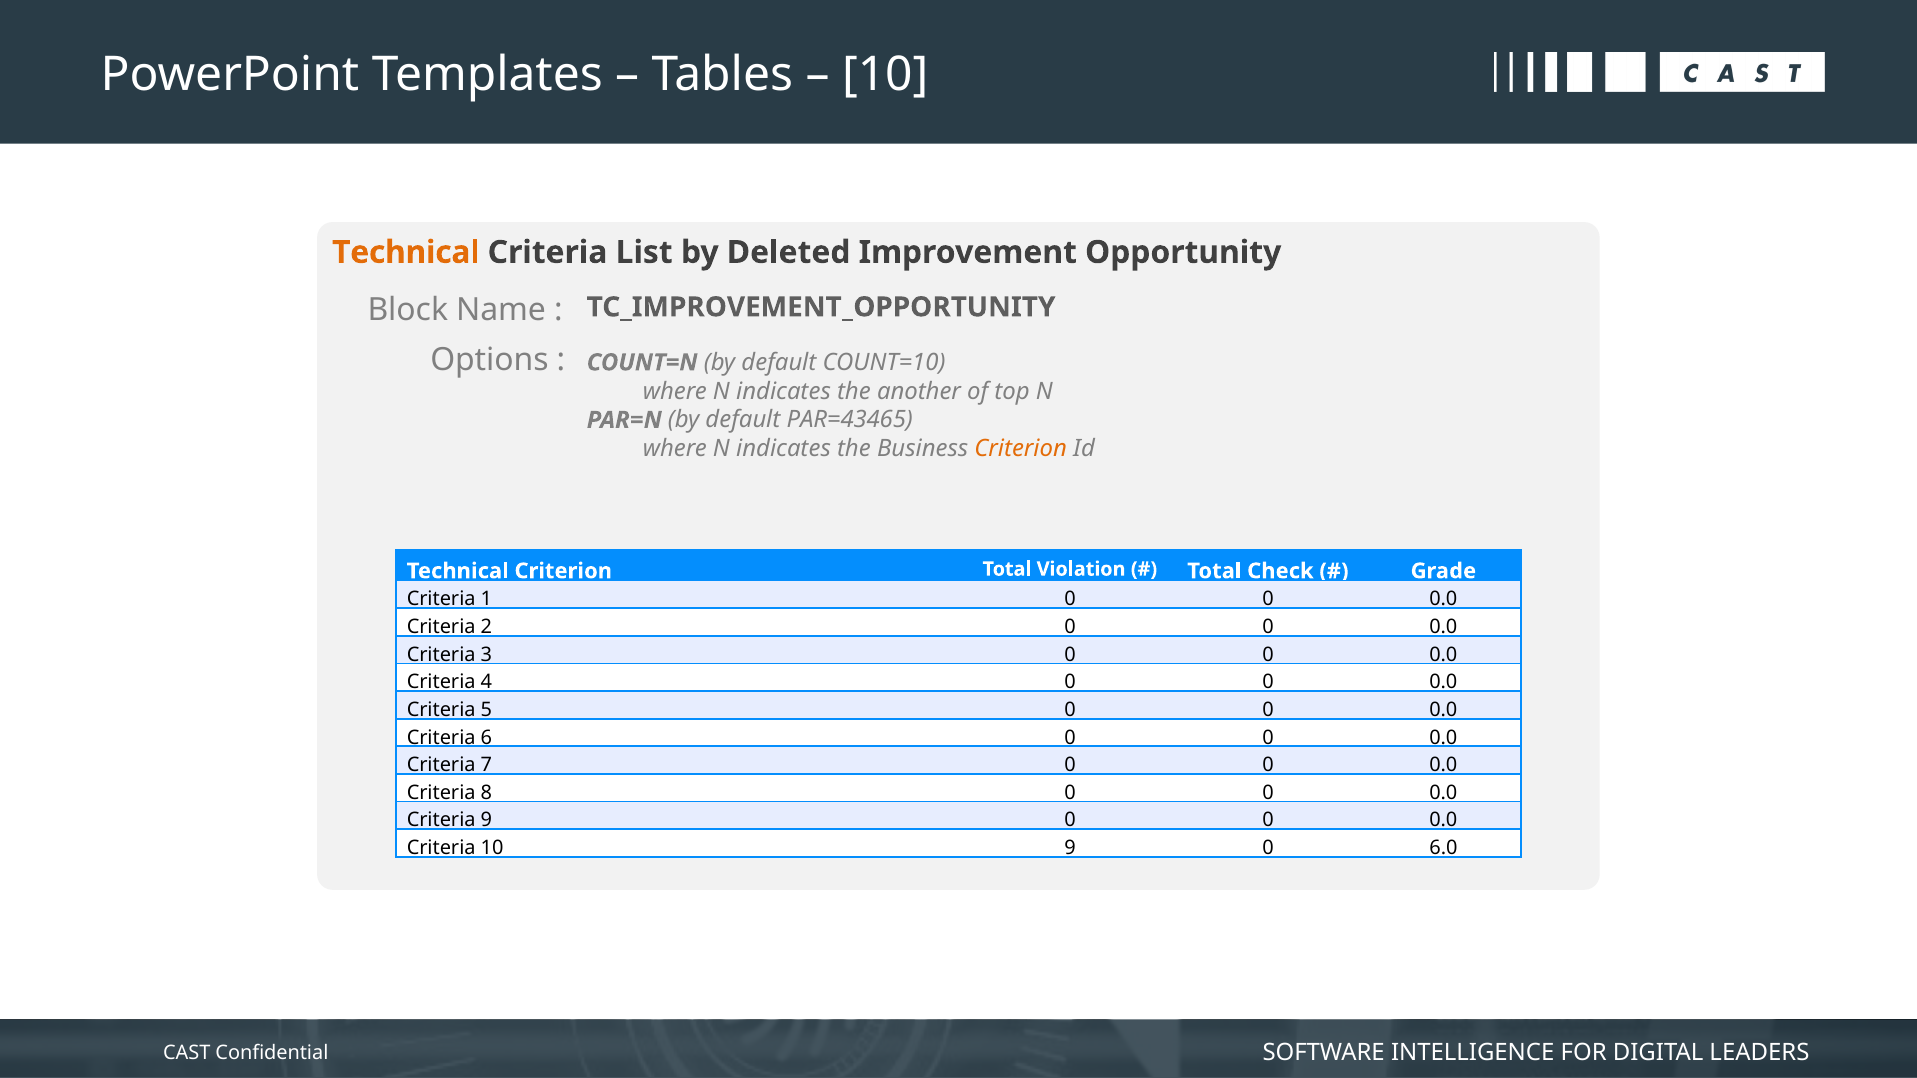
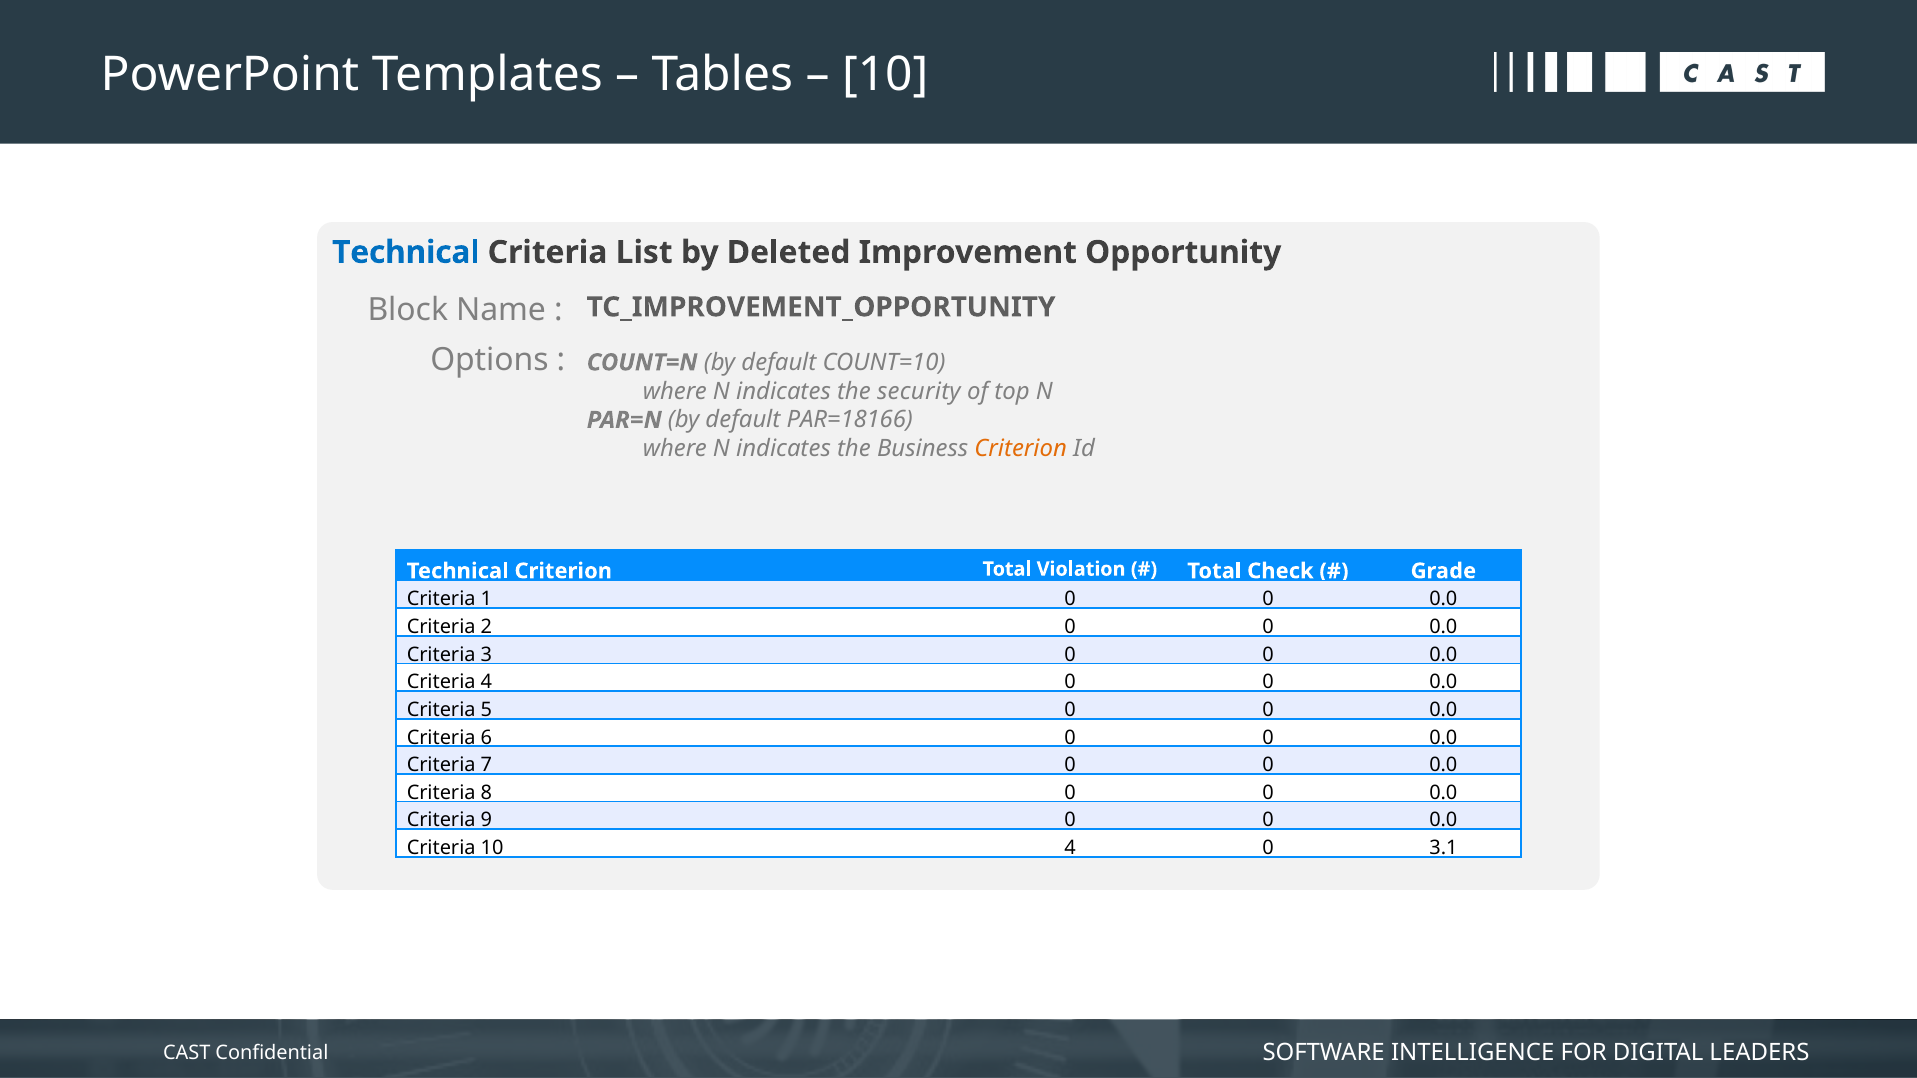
Technical at (406, 252) colour: orange -> blue
another: another -> security
PAR=43465: PAR=43465 -> PAR=18166
10 9: 9 -> 4
6.0: 6.0 -> 3.1
